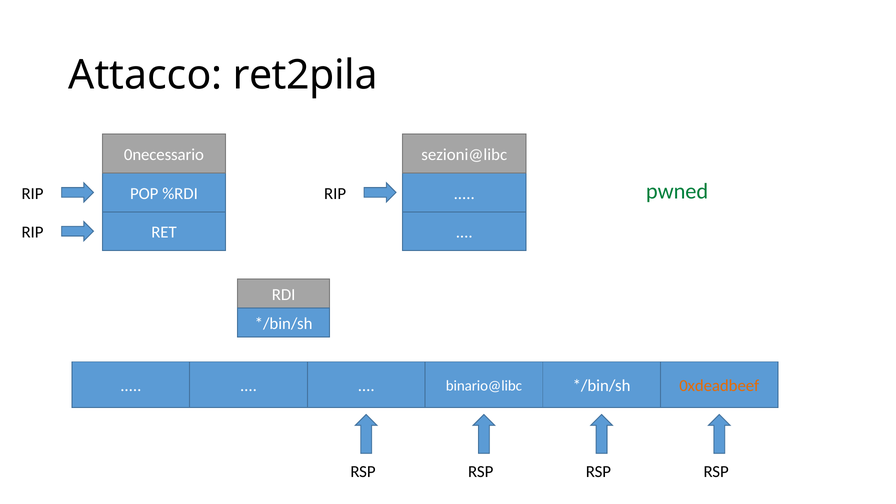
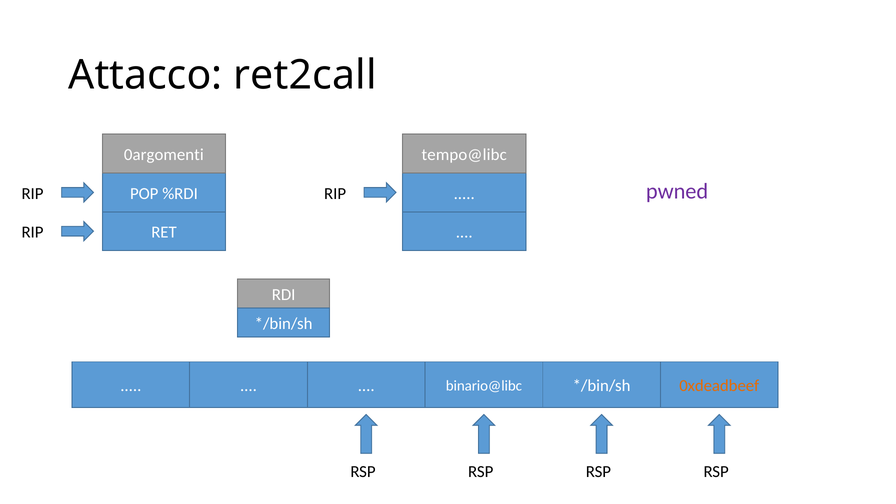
ret2pila: ret2pila -> ret2call
0necessario: 0necessario -> 0argomenti
sezioni@libc: sezioni@libc -> tempo@libc
pwned colour: green -> purple
